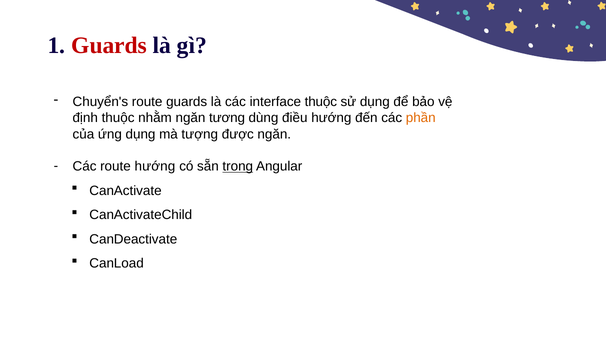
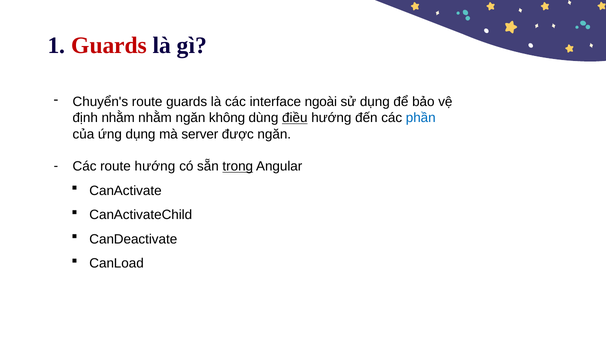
interface thuộc: thuộc -> ngoài
định thuộc: thuộc -> nhằm
tương: tương -> không
điều underline: none -> present
phần colour: orange -> blue
tượng: tượng -> server
